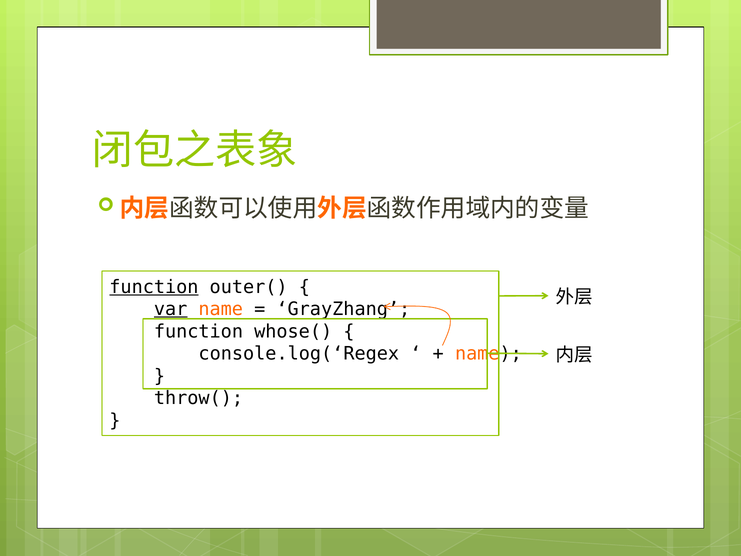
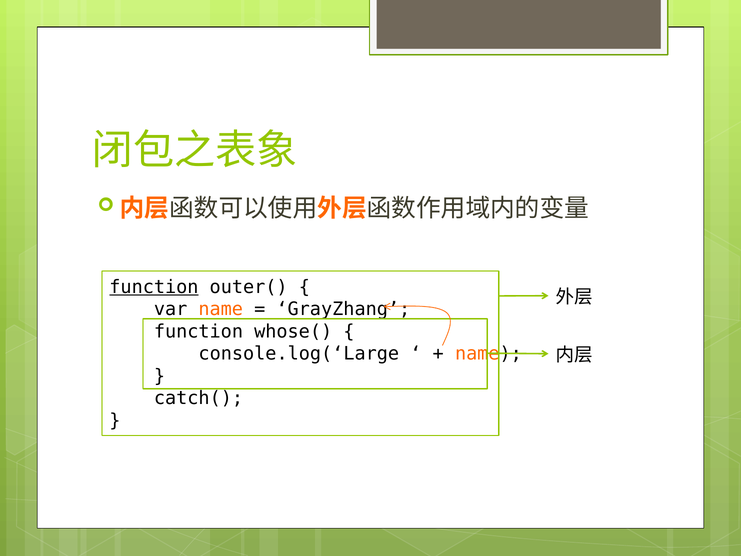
var underline: present -> none
console.log(‘Regex: console.log(‘Regex -> console.log(‘Large
throw(: throw( -> catch(
